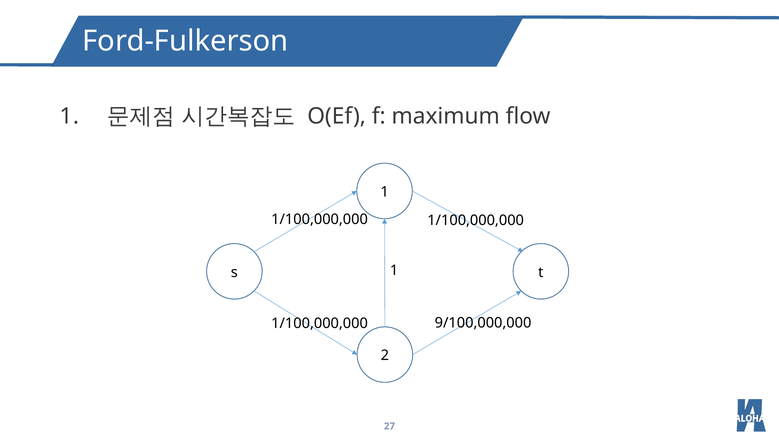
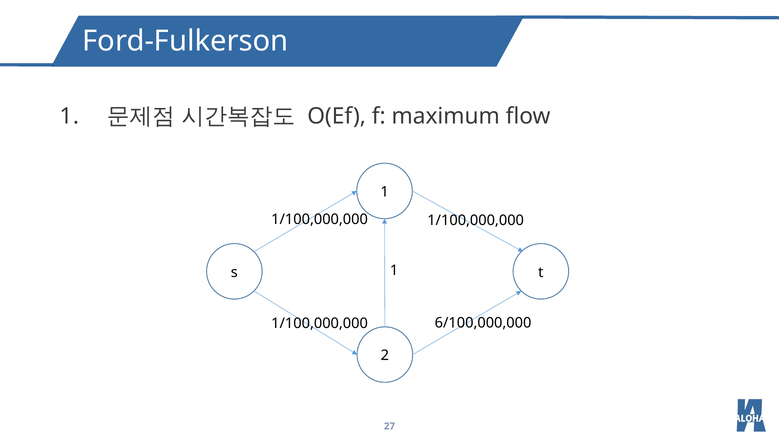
9/100,000,000: 9/100,000,000 -> 6/100,000,000
